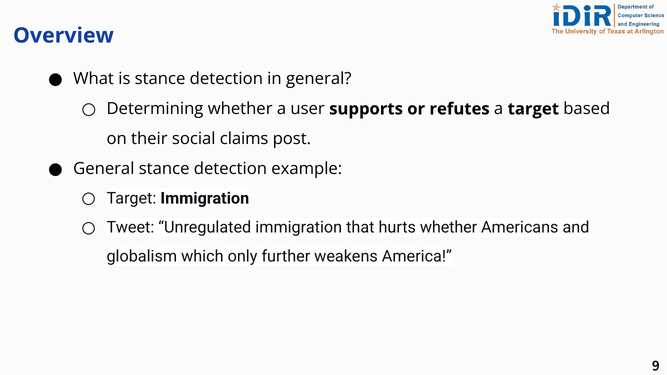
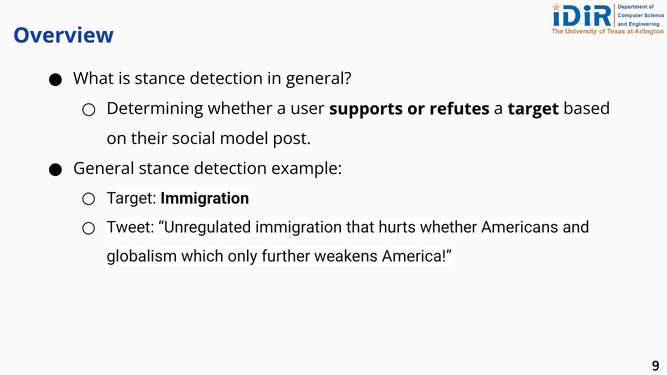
claims: claims -> model
